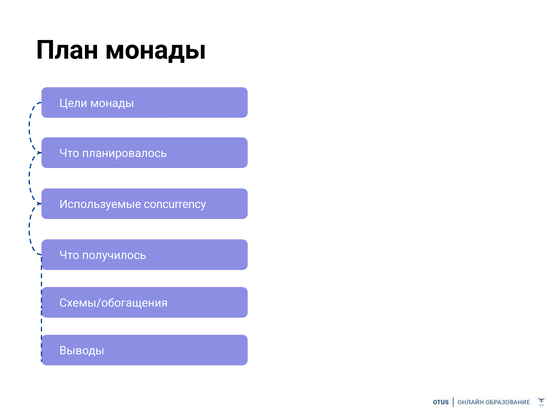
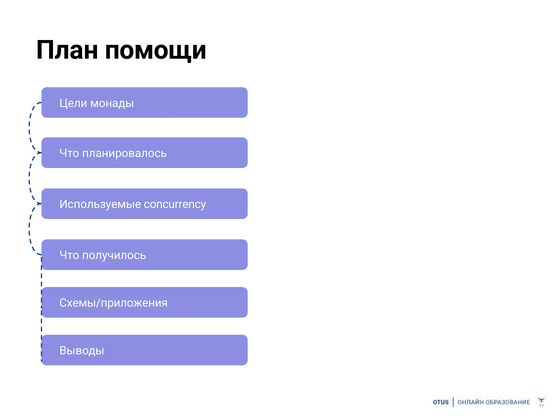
План монады: монады -> помощи
Схемы/обогащения: Схемы/обогащения -> Схемы/приложения
